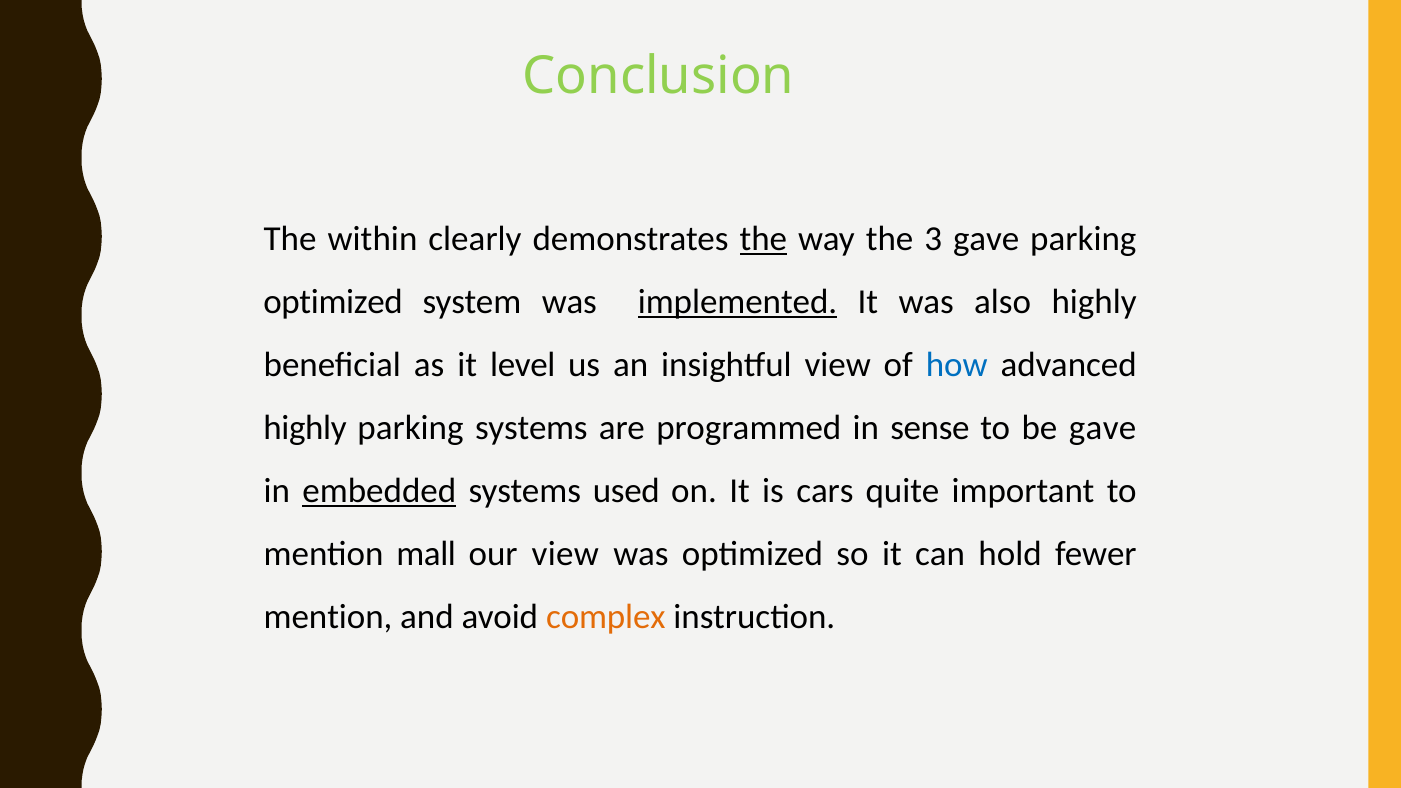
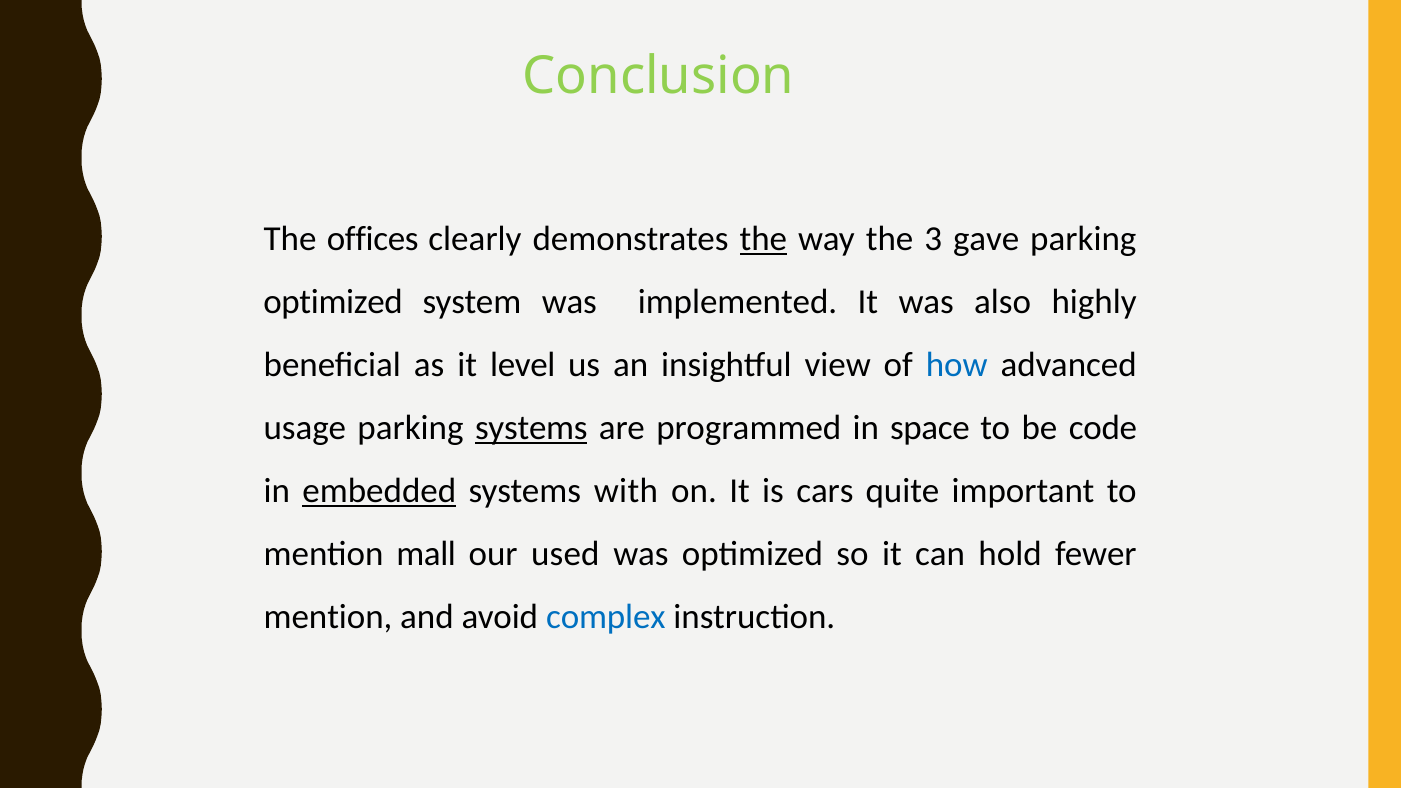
within: within -> offices
implemented underline: present -> none
highly at (305, 428): highly -> usage
systems at (531, 428) underline: none -> present
sense: sense -> space
be gave: gave -> code
used: used -> with
our view: view -> used
complex colour: orange -> blue
